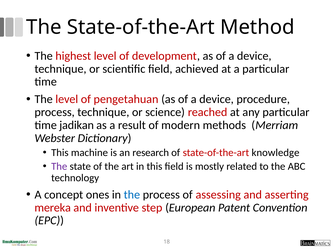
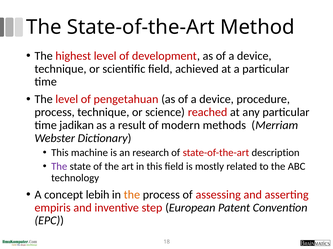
knowledge: knowledge -> description
ones: ones -> lebih
the at (132, 195) colour: blue -> orange
mereka: mereka -> empiris
